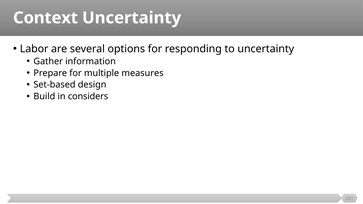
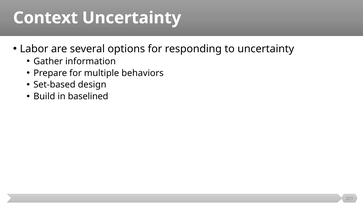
measures: measures -> behaviors
considers: considers -> baselined
